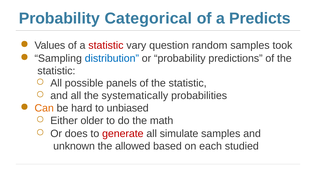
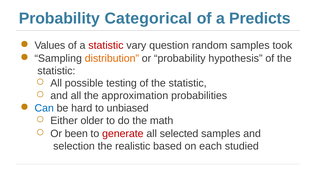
distribution colour: blue -> orange
predictions: predictions -> hypothesis
panels: panels -> testing
systematically: systematically -> approximation
Can colour: orange -> blue
does: does -> been
simulate: simulate -> selected
unknown: unknown -> selection
allowed: allowed -> realistic
